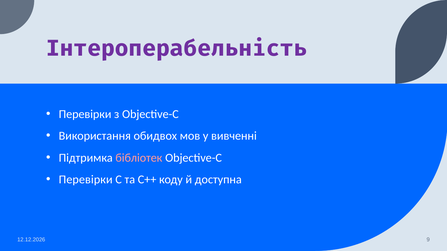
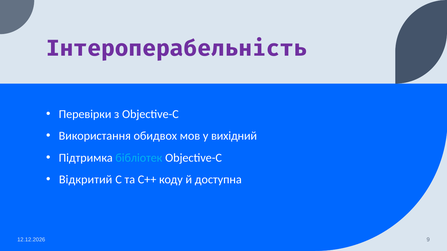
вивченні: вивченні -> вихідний
бібліотек colour: pink -> light blue
Перевірки at (86, 180): Перевірки -> Відкритий
